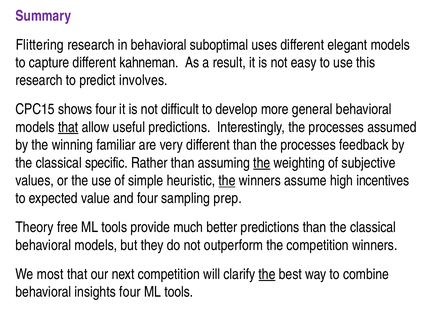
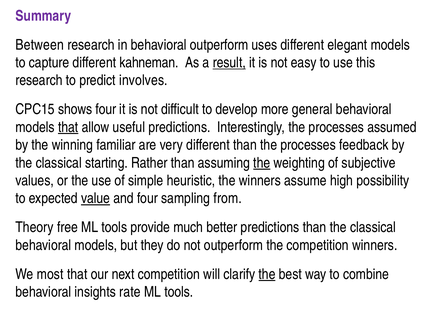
Flittering: Flittering -> Between
behavioral suboptimal: suboptimal -> outperform
result underline: none -> present
specific: specific -> starting
the at (227, 180) underline: present -> none
incentives: incentives -> possibility
value underline: none -> present
prep: prep -> from
insights four: four -> rate
